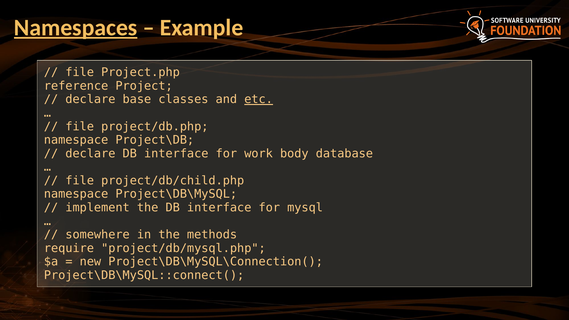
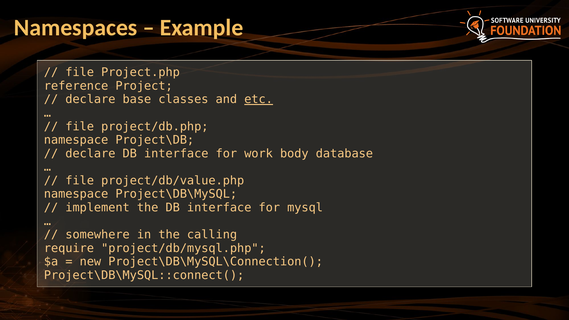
Namespaces underline: present -> none
project/db/child.php: project/db/child.php -> project/db/value.php
methods: methods -> calling
